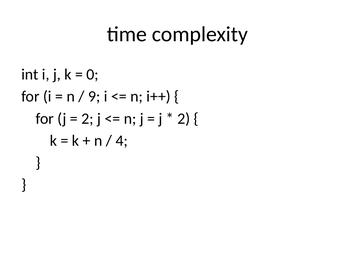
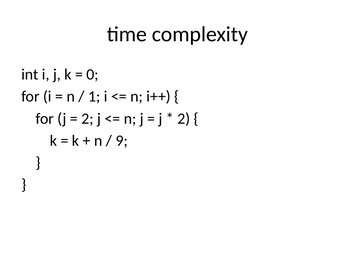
9: 9 -> 1
4: 4 -> 9
